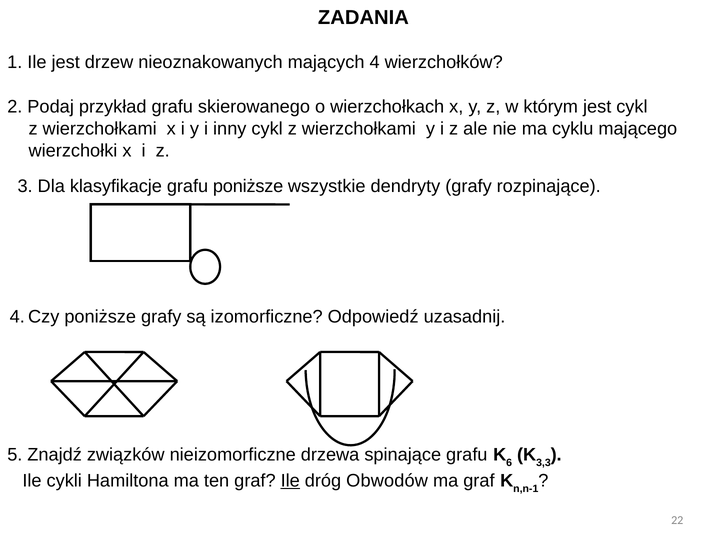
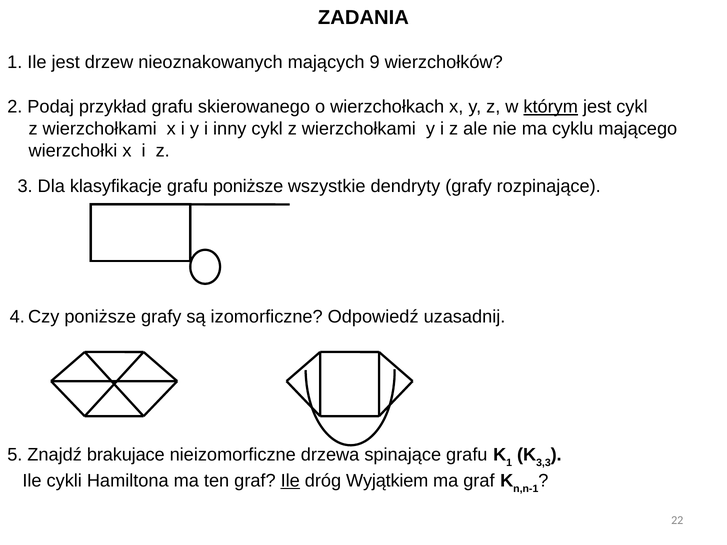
mających 4: 4 -> 9
którym underline: none -> present
związków: związków -> brakujace
6 at (509, 463): 6 -> 1
Obwodów: Obwodów -> Wyjątkiem
